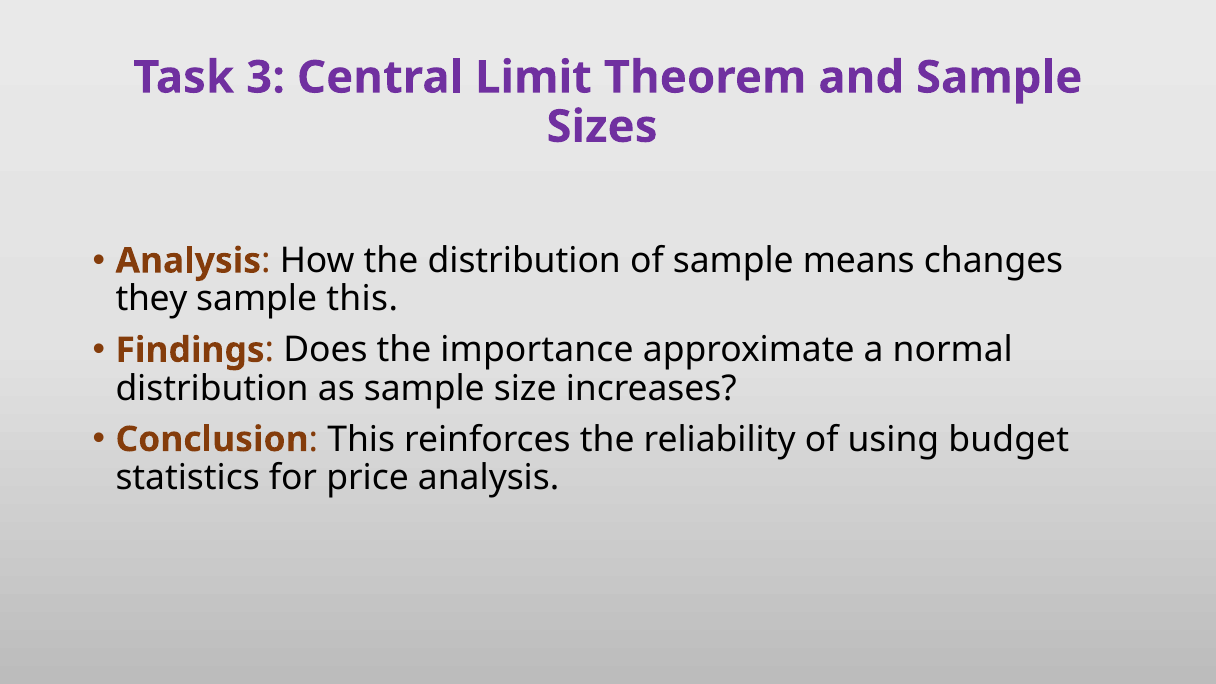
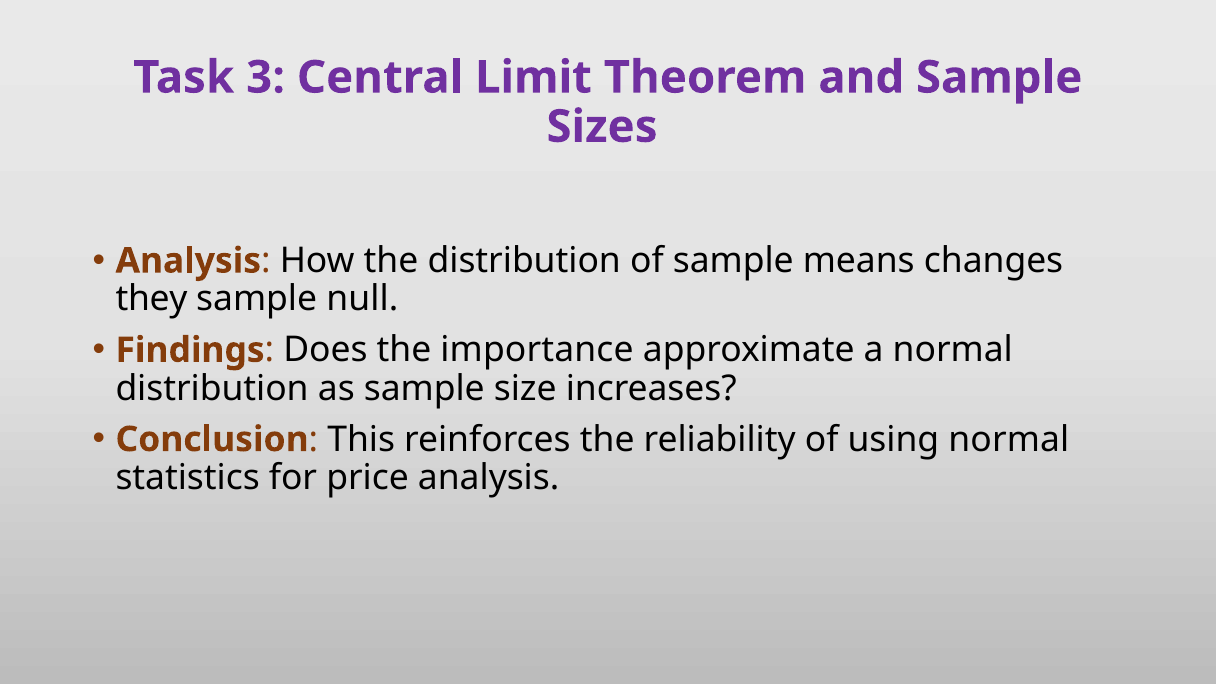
sample this: this -> null
using budget: budget -> normal
